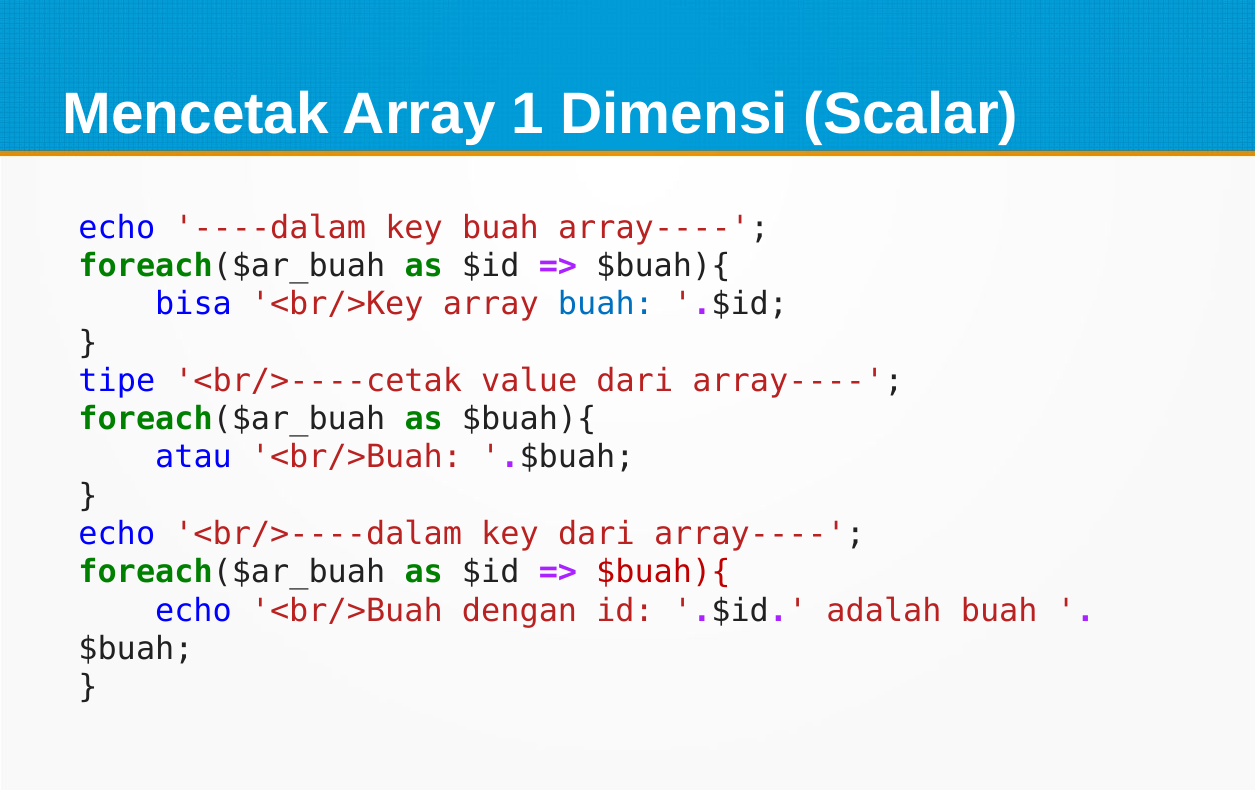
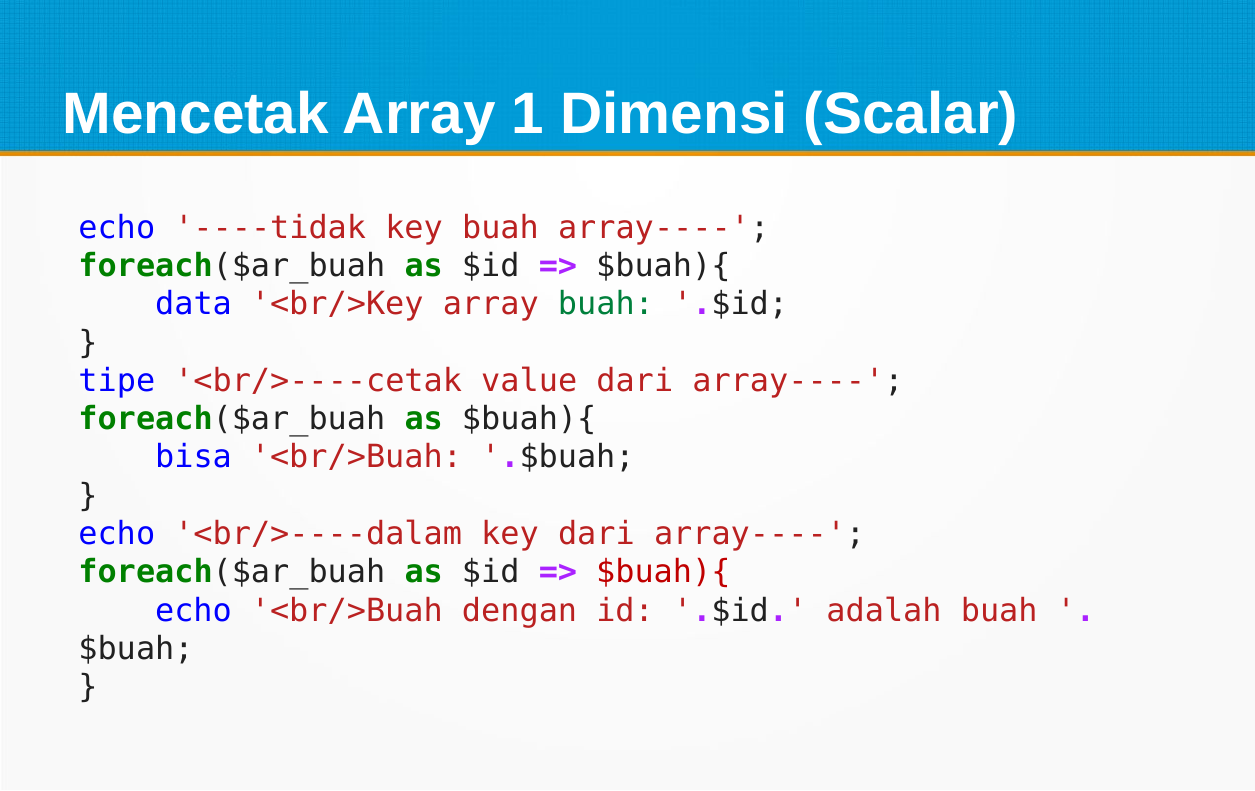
----dalam: ----dalam -> ----tidak
bisa: bisa -> data
buah at (606, 304) colour: blue -> green
atau: atau -> bisa
